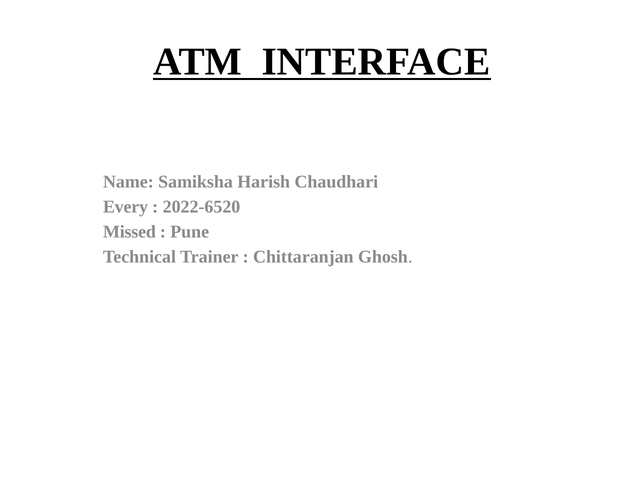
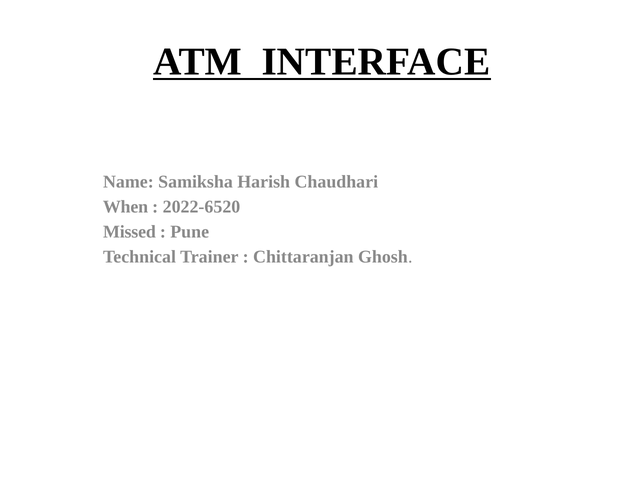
Every: Every -> When
